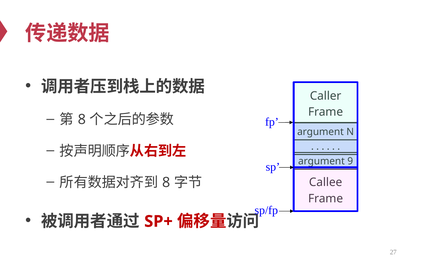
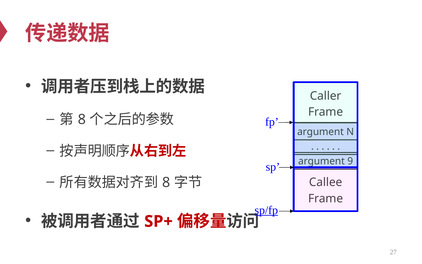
sp/fp underline: none -> present
